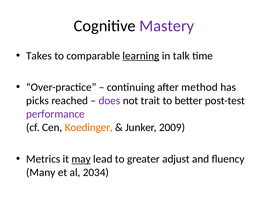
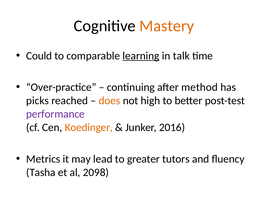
Mastery colour: purple -> orange
Takes: Takes -> Could
does colour: purple -> orange
trait: trait -> high
2009: 2009 -> 2016
may underline: present -> none
adjust: adjust -> tutors
Many: Many -> Tasha
2034: 2034 -> 2098
